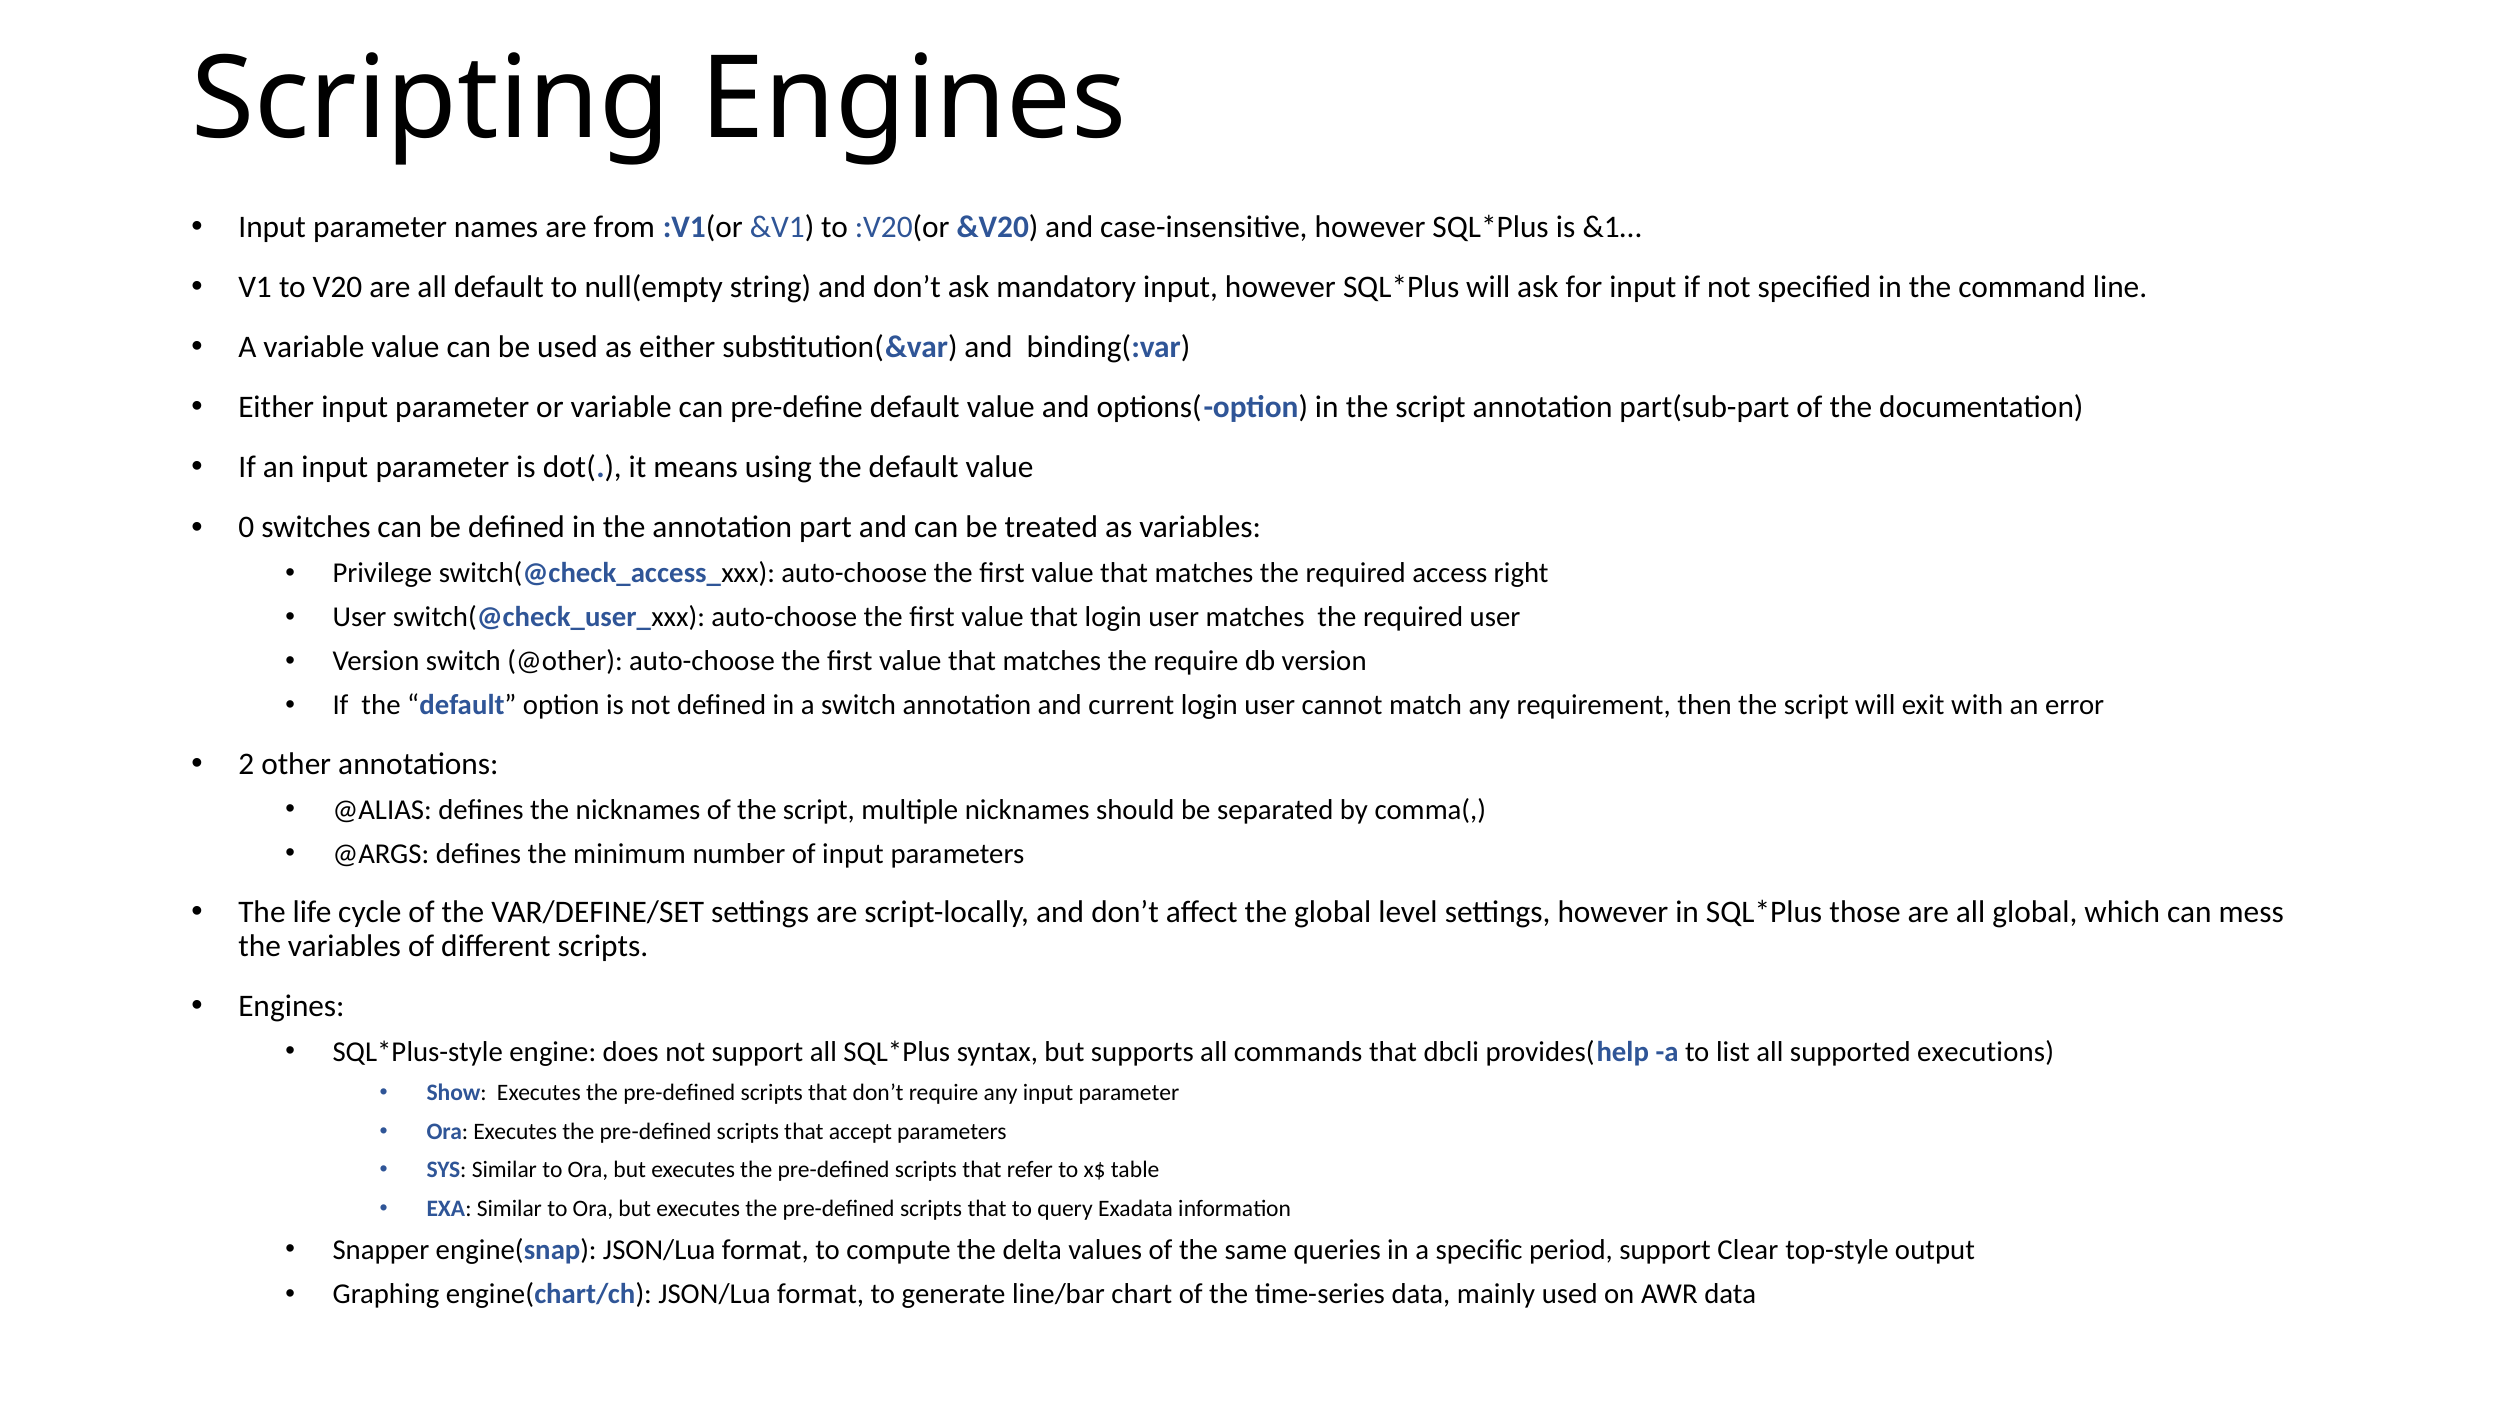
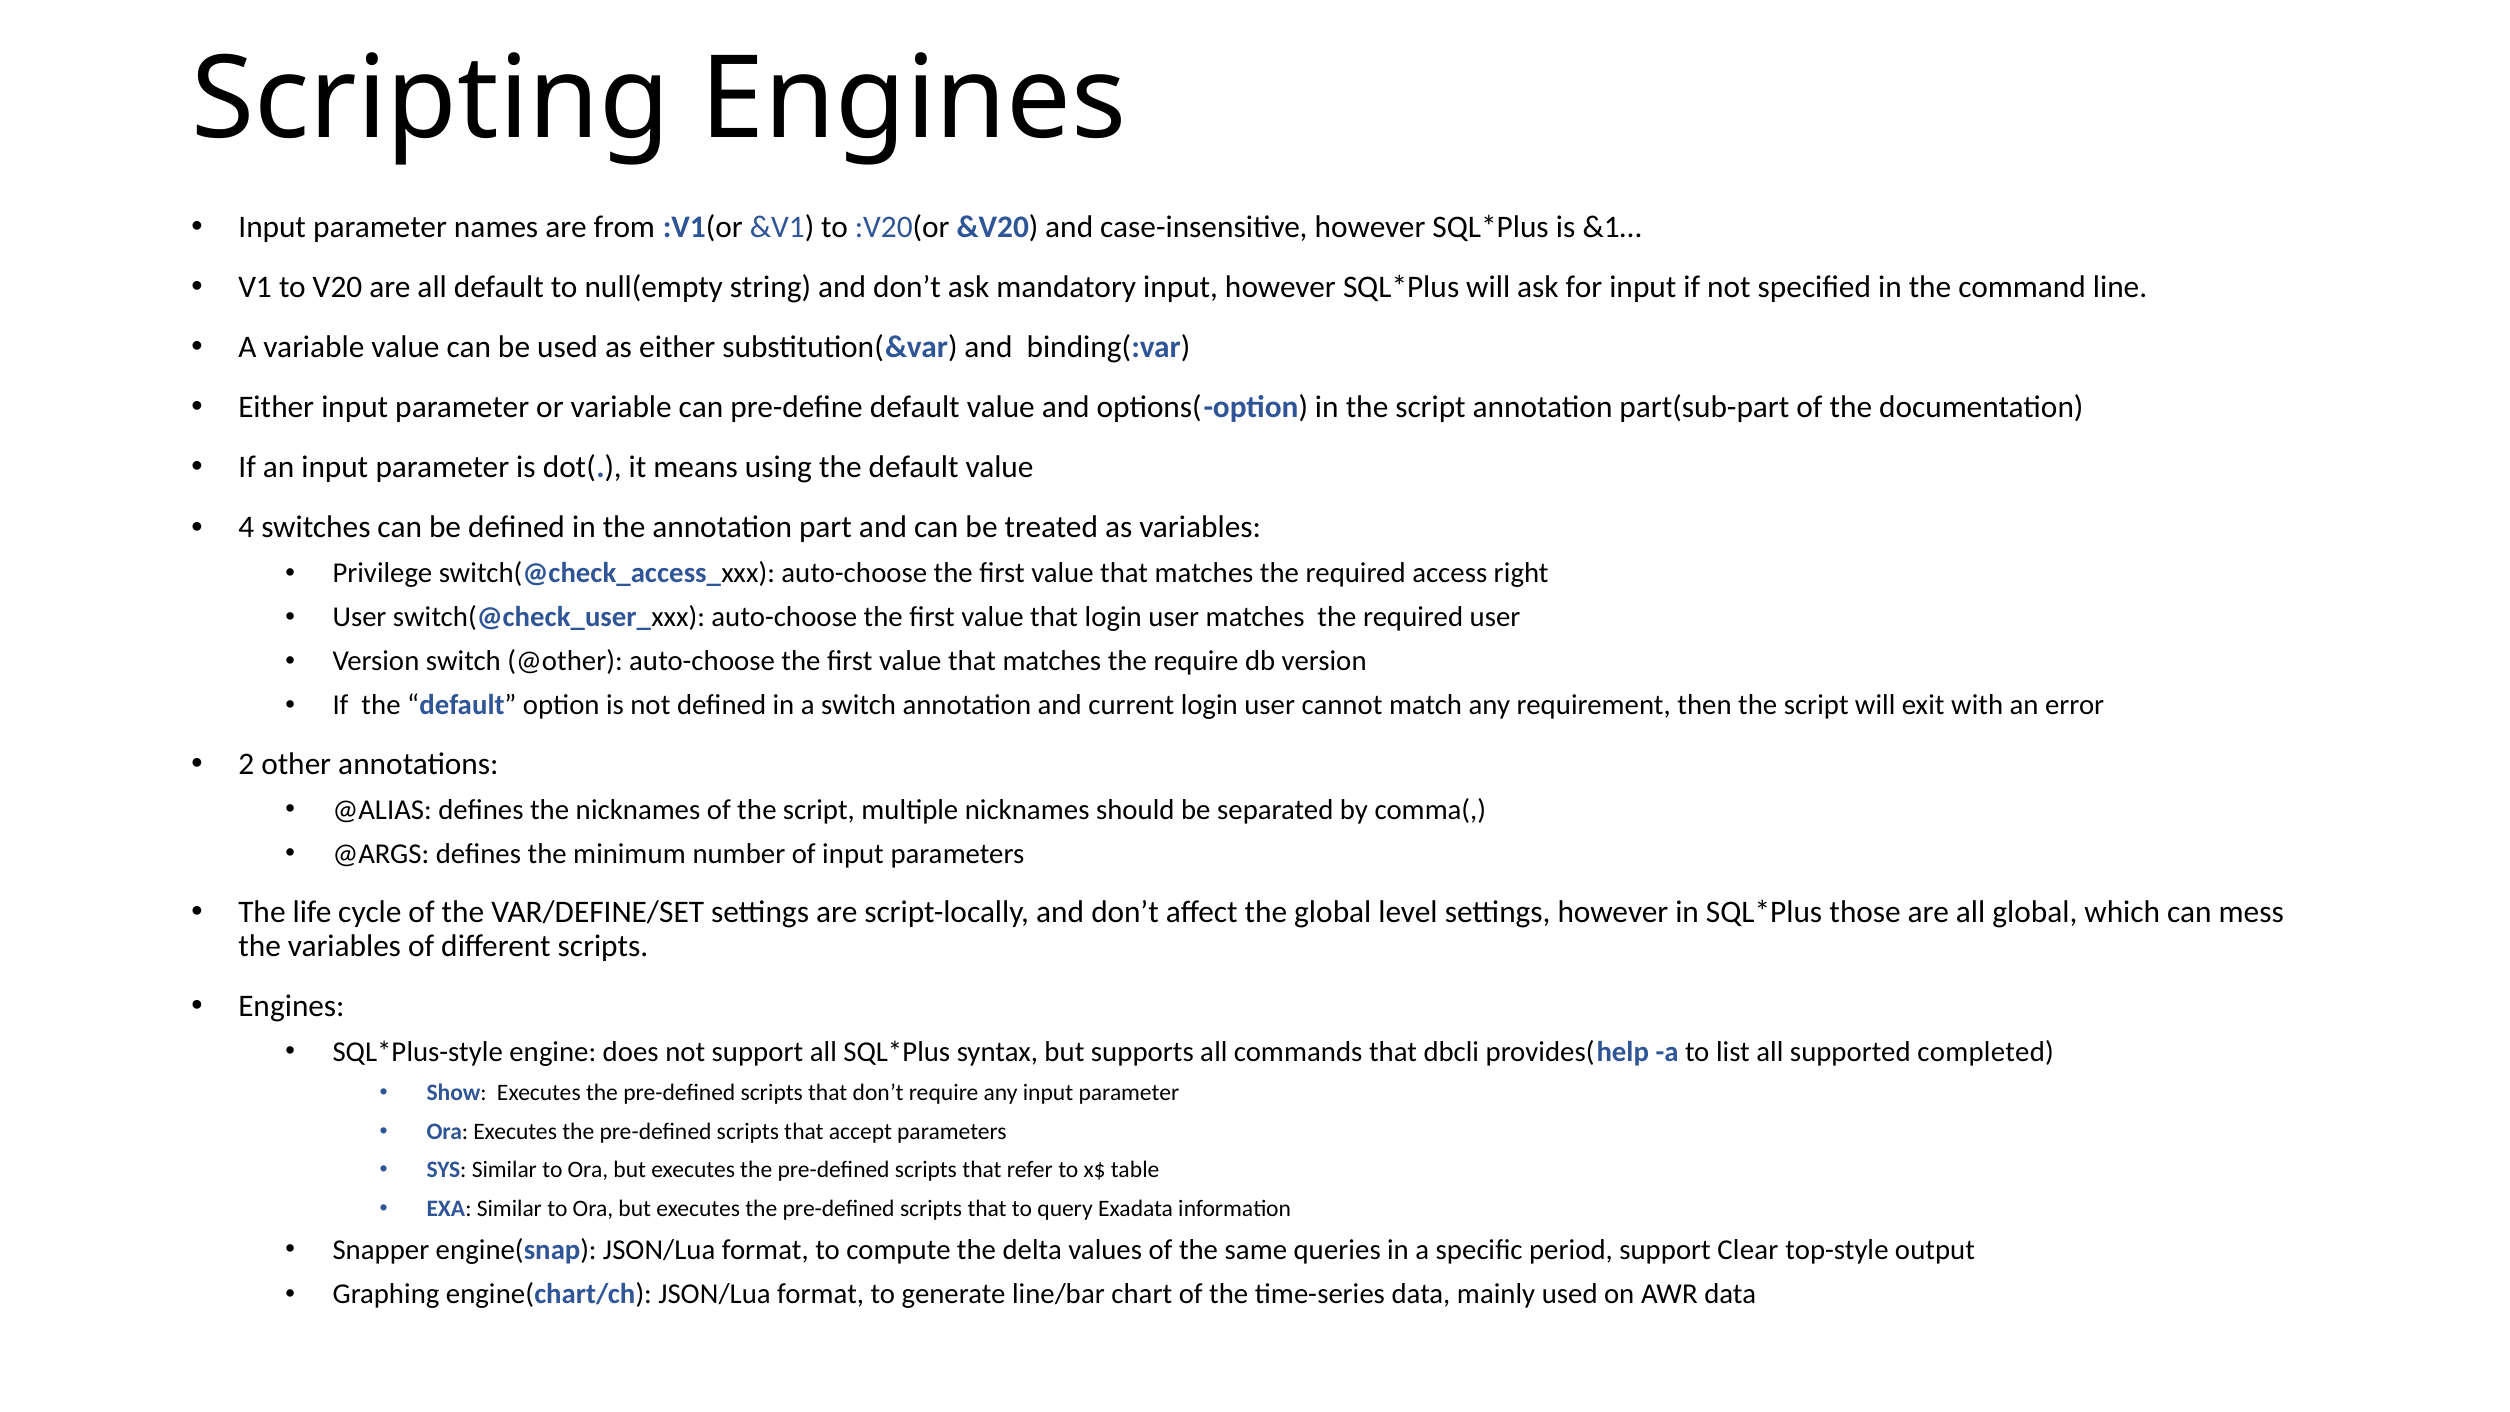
0: 0 -> 4
executions: executions -> completed
